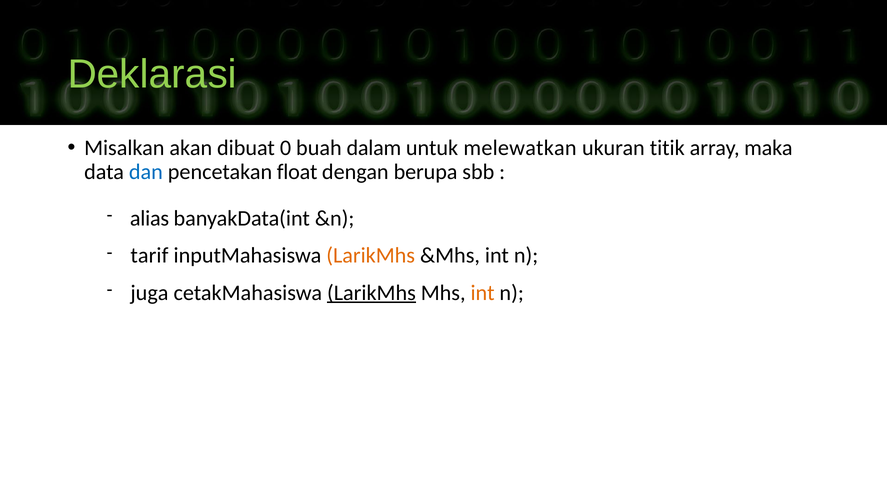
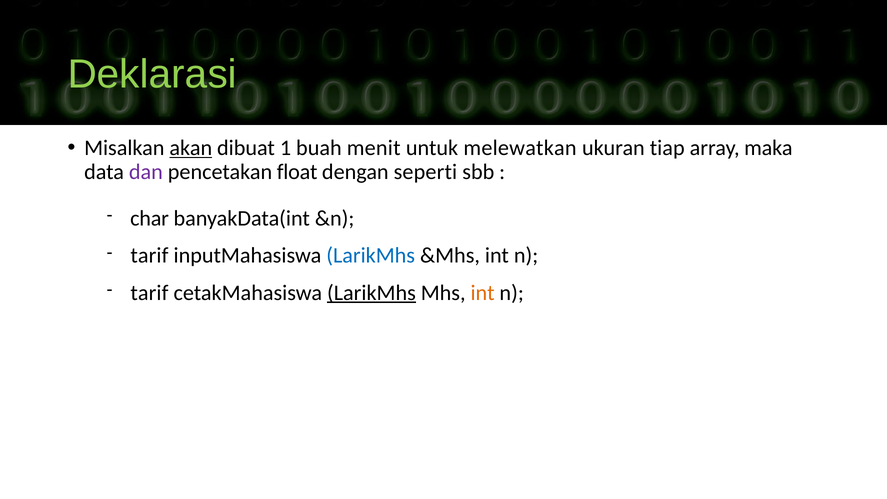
akan underline: none -> present
0: 0 -> 1
dalam: dalam -> menit
titik: titik -> tiap
dan colour: blue -> purple
berupa: berupa -> seperti
alias: alias -> char
LarikMhs at (371, 256) colour: orange -> blue
juga at (149, 293): juga -> tarif
